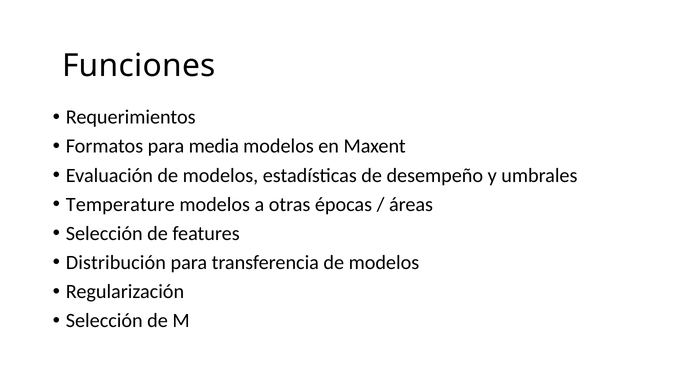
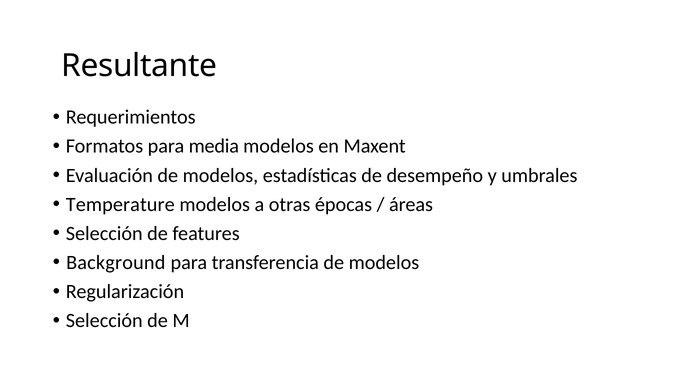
Funciones: Funciones -> Resultante
Distribución: Distribución -> Background
